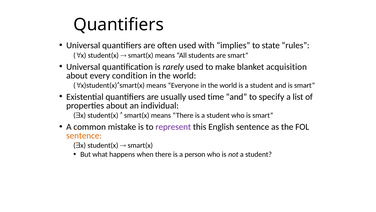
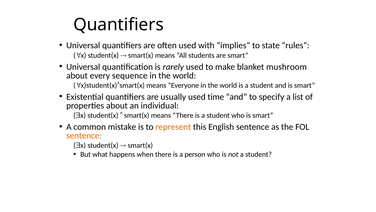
acquisition: acquisition -> mushroom
condition: condition -> sequence
represent colour: purple -> orange
